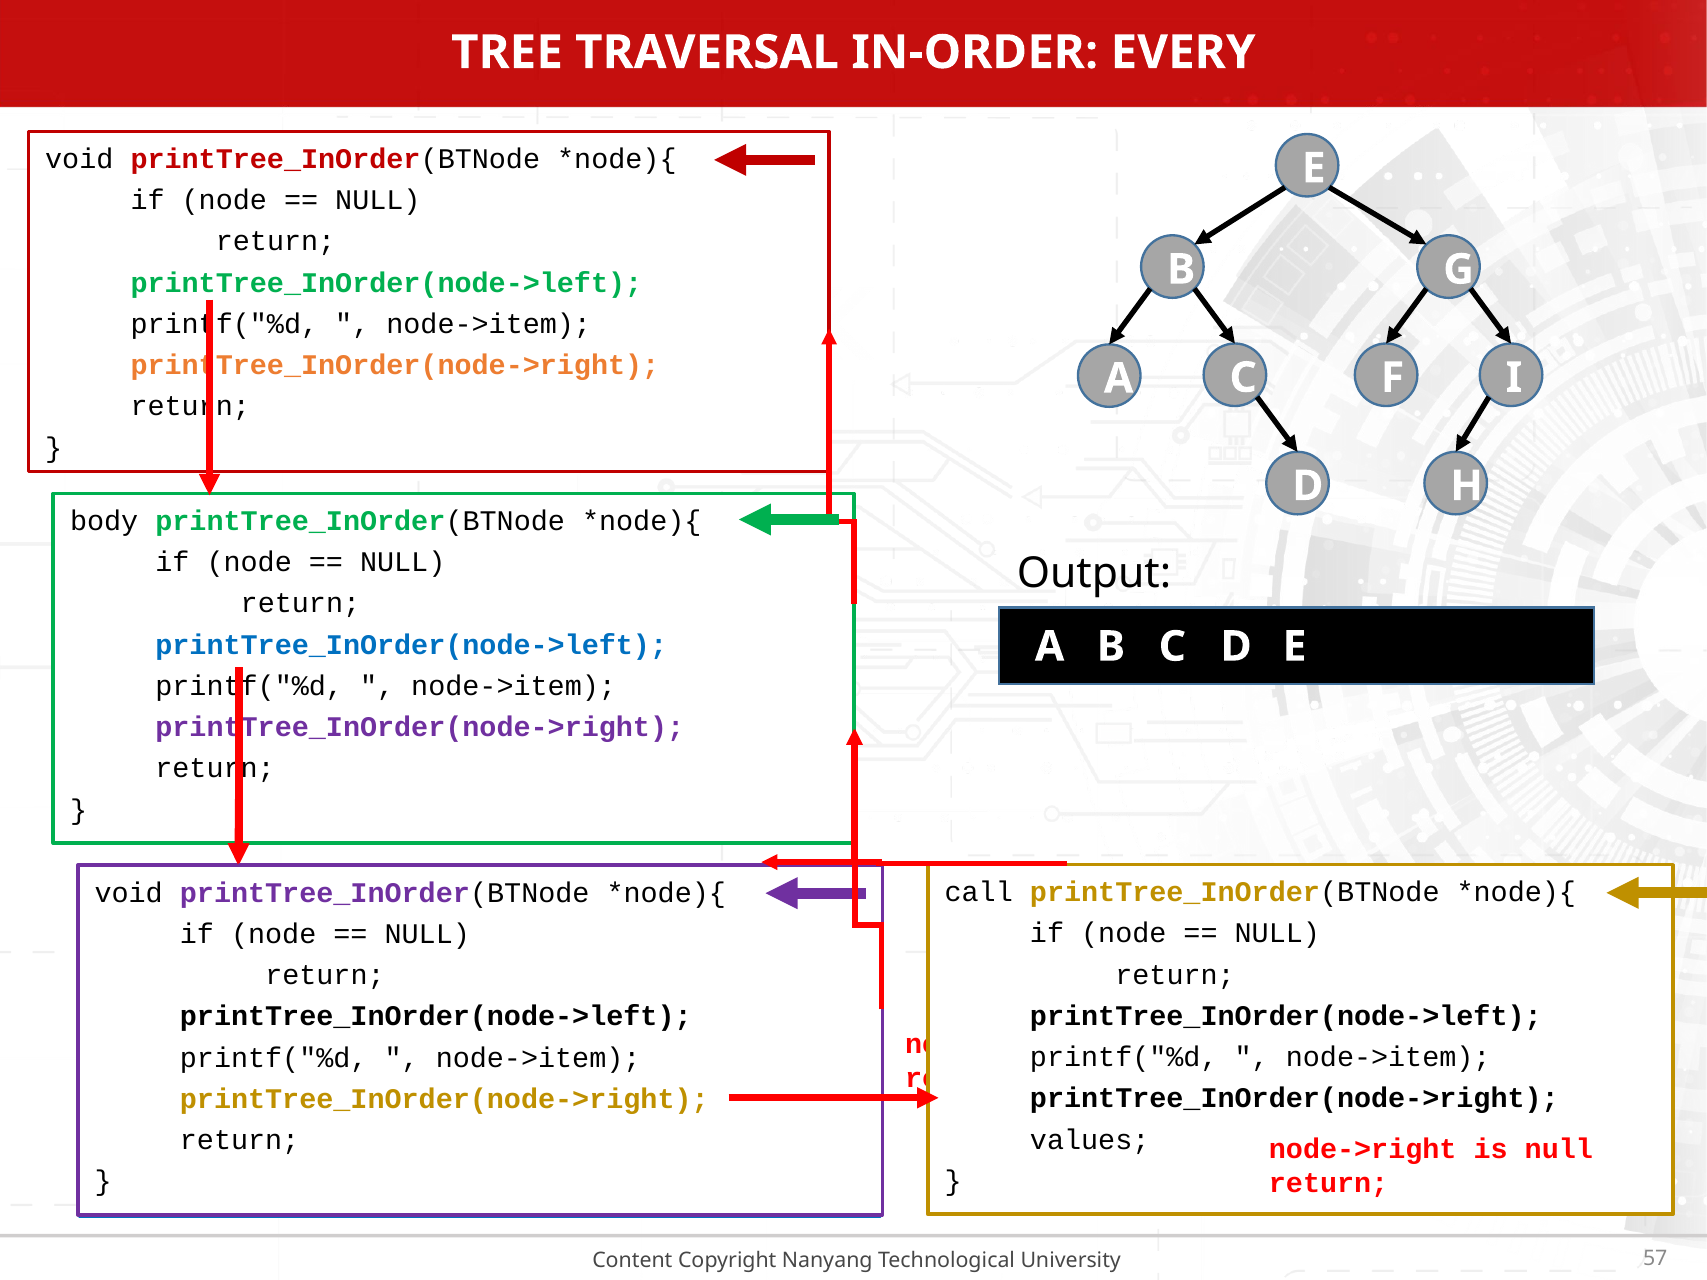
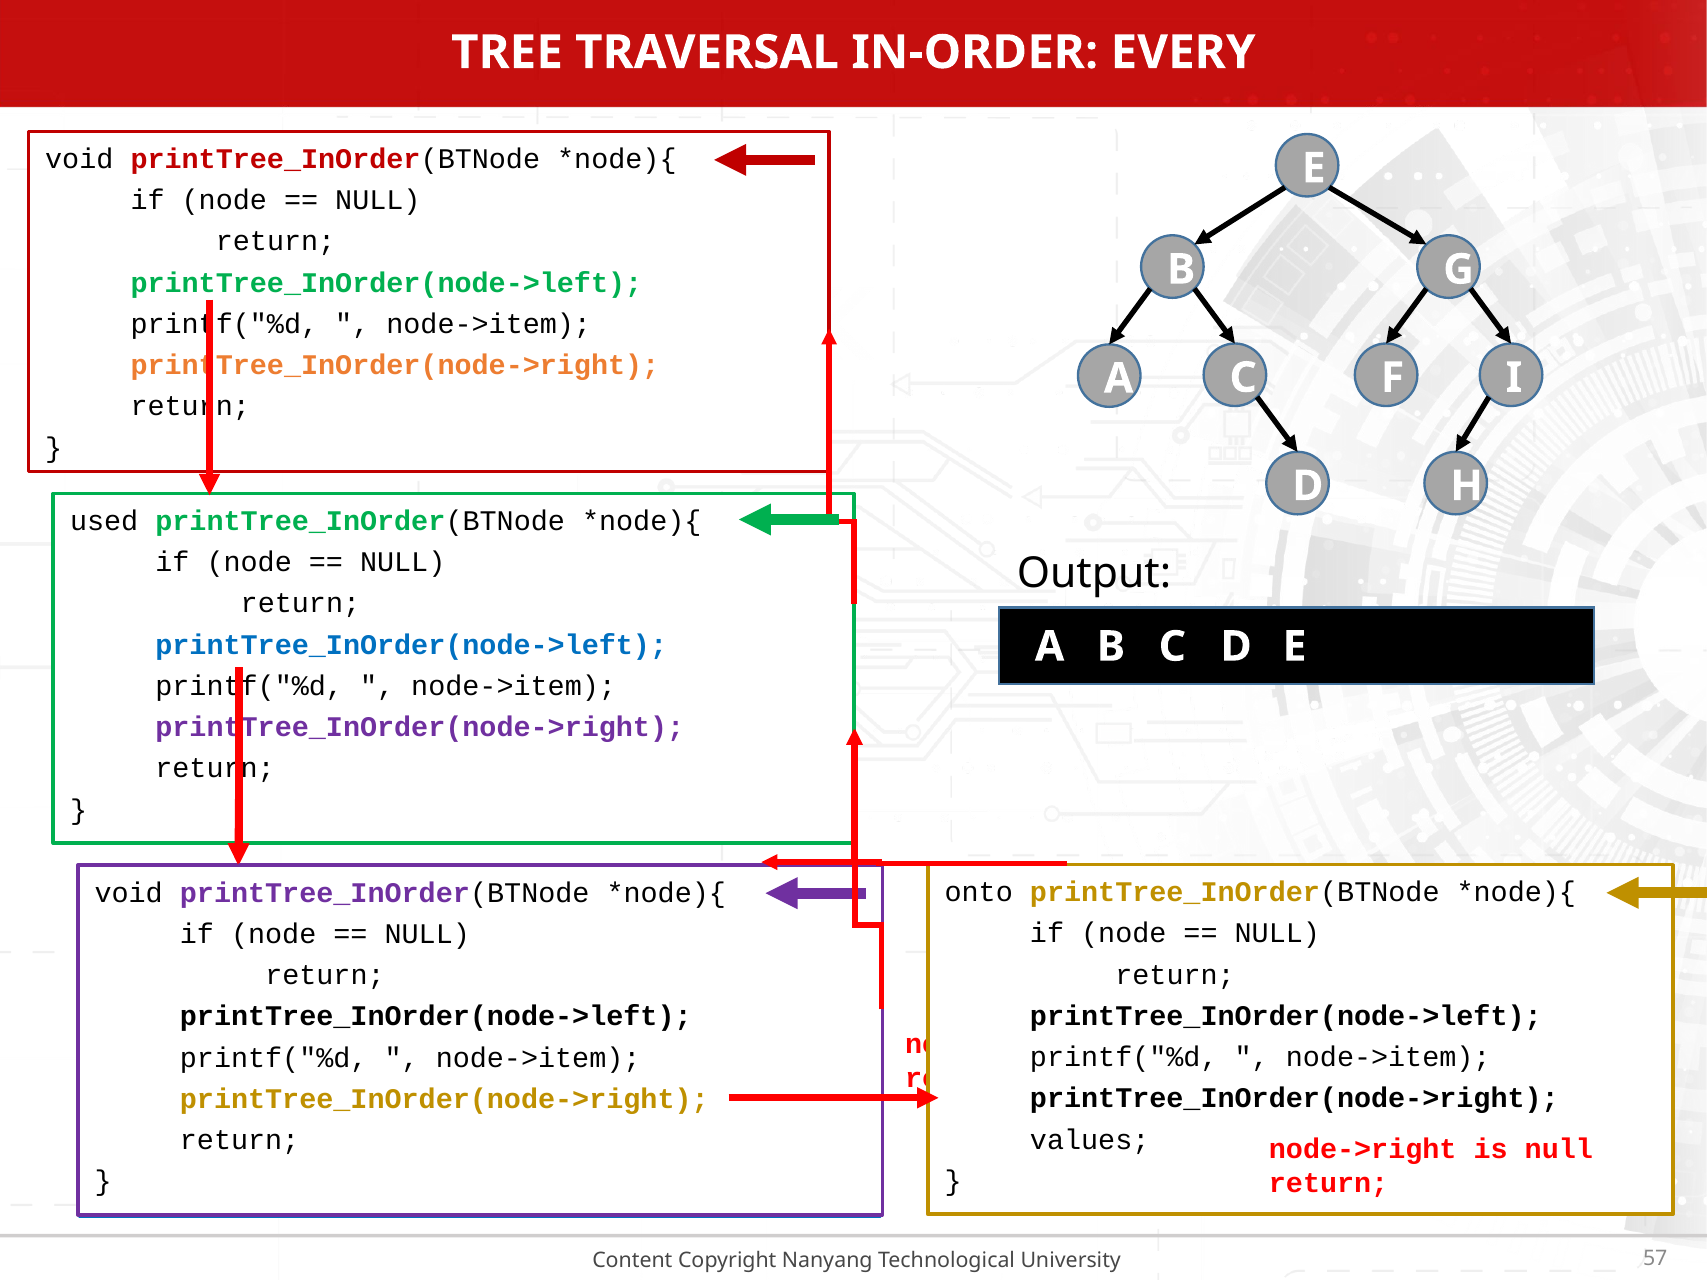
body: body -> used
call: call -> onto
